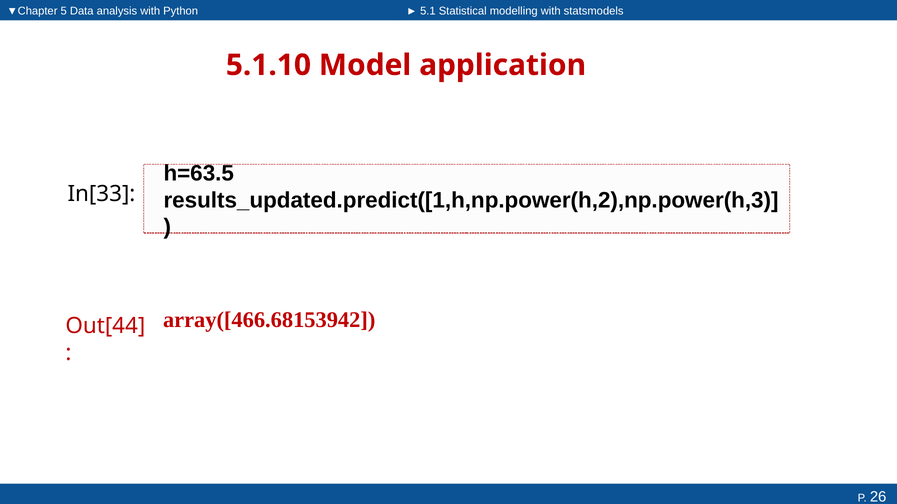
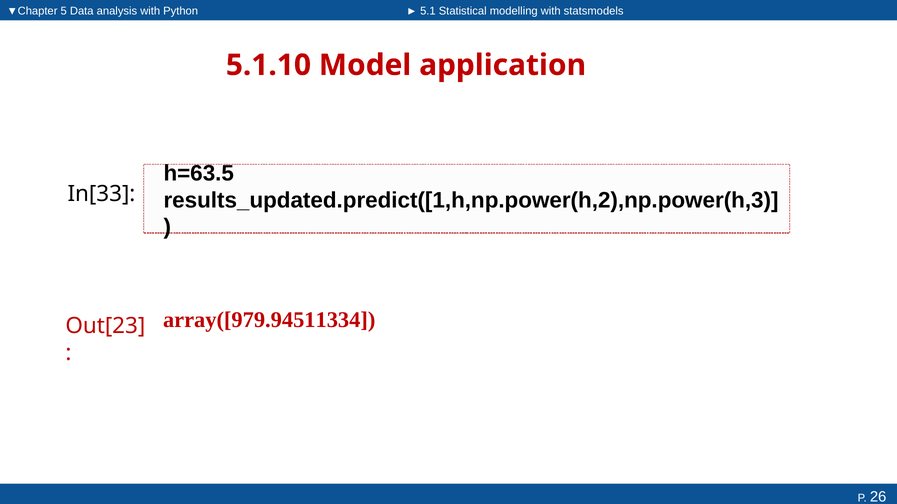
array([466.68153942: array([466.68153942 -> array([979.94511334
Out[44: Out[44 -> Out[23
